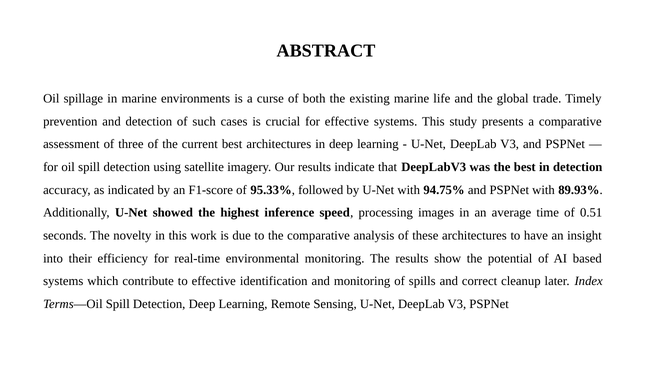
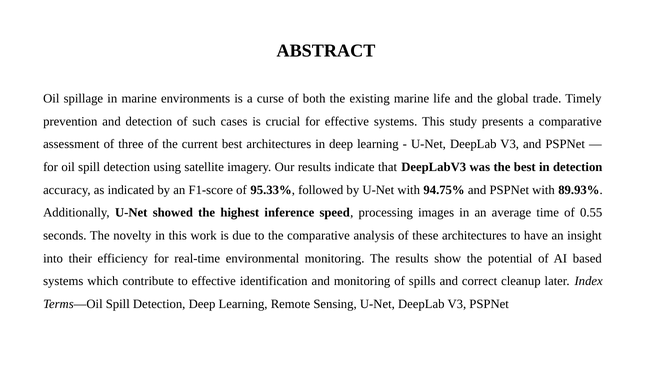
0.51: 0.51 -> 0.55
